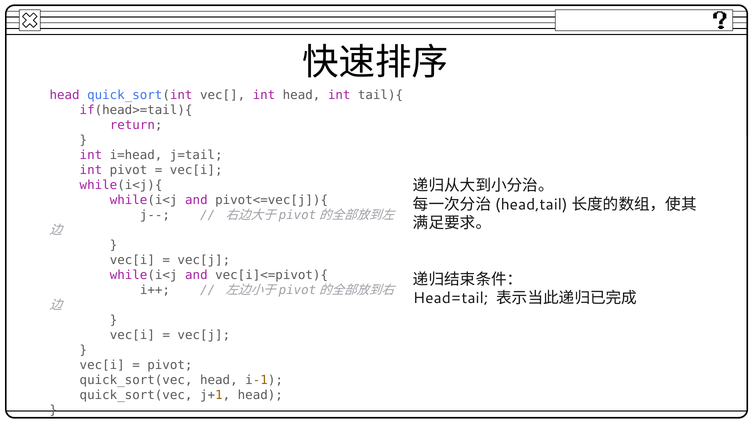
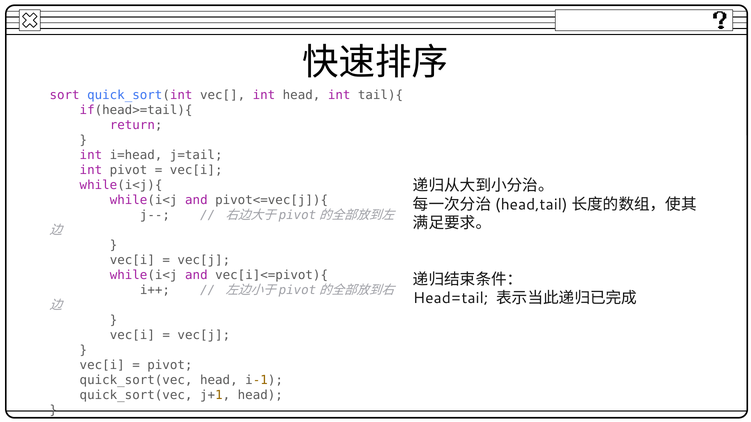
head at (65, 95): head -> sort
